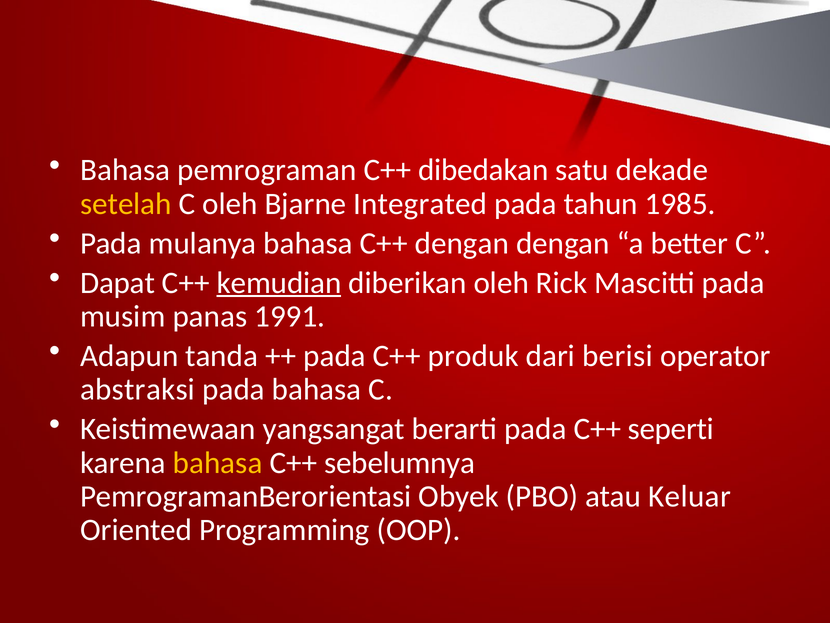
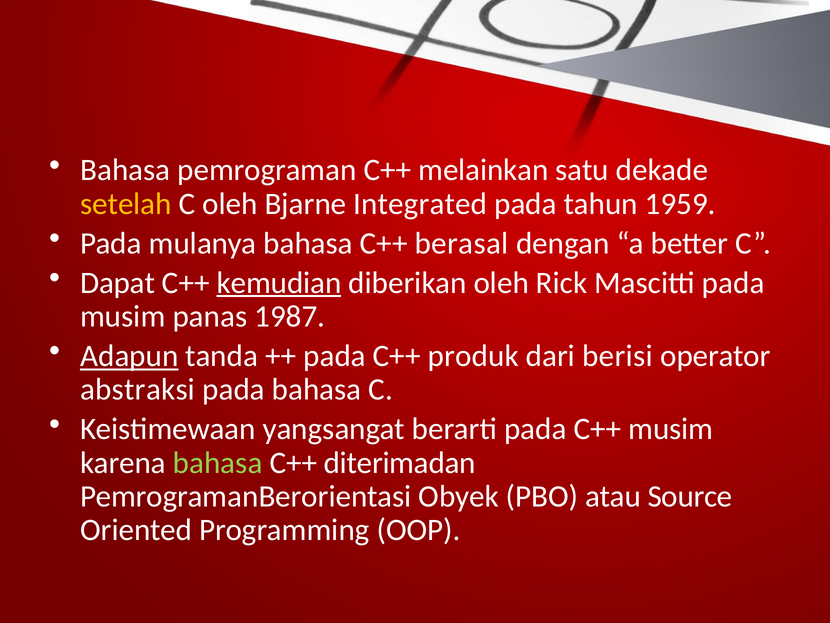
dibedakan: dibedakan -> melainkan
1985: 1985 -> 1959
C++ dengan: dengan -> berasal
1991: 1991 -> 1987
Adapun underline: none -> present
C++ seperti: seperti -> musim
bahasa at (218, 462) colour: yellow -> light green
sebelumnya: sebelumnya -> diterimadan
Keluar: Keluar -> Source
